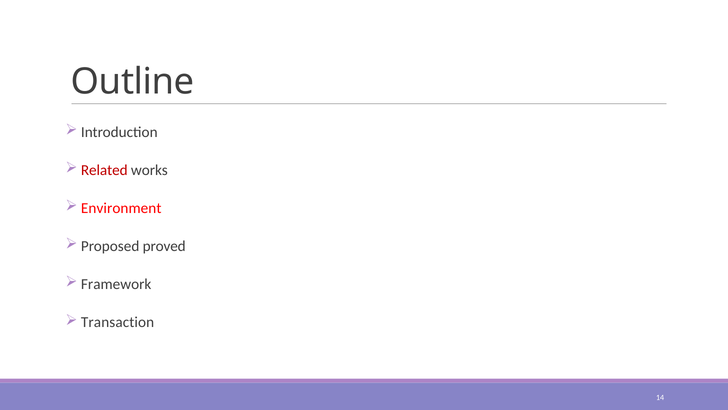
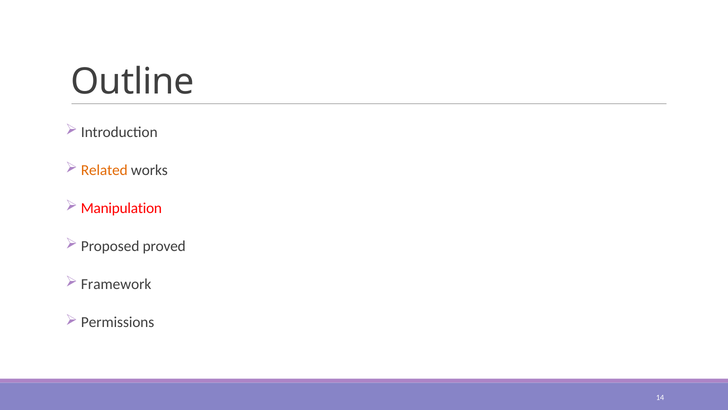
Related colour: red -> orange
Environment: Environment -> Manipulation
Transaction: Transaction -> Permissions
